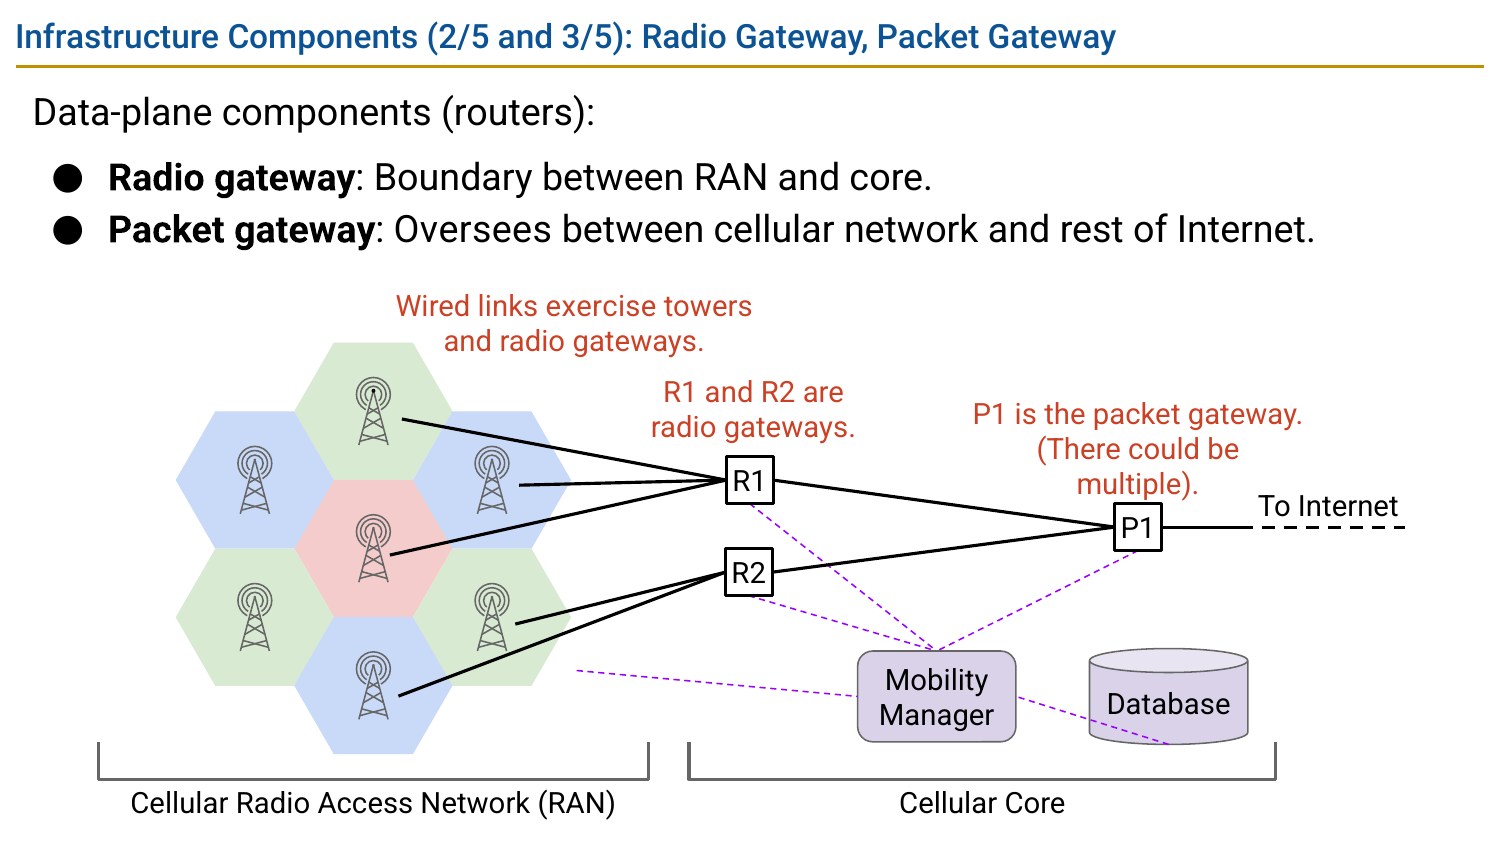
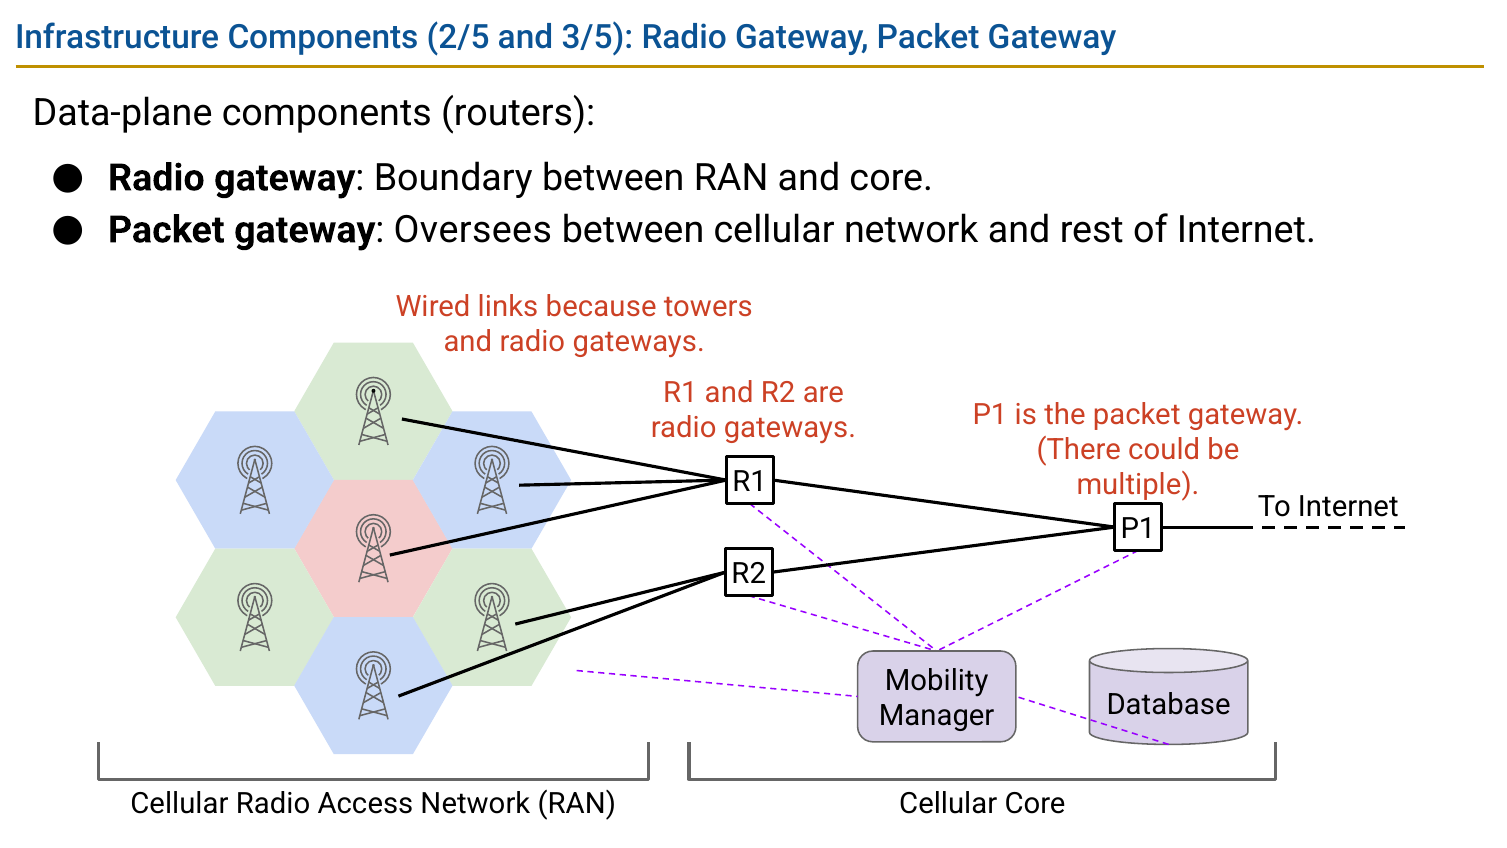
exercise: exercise -> because
